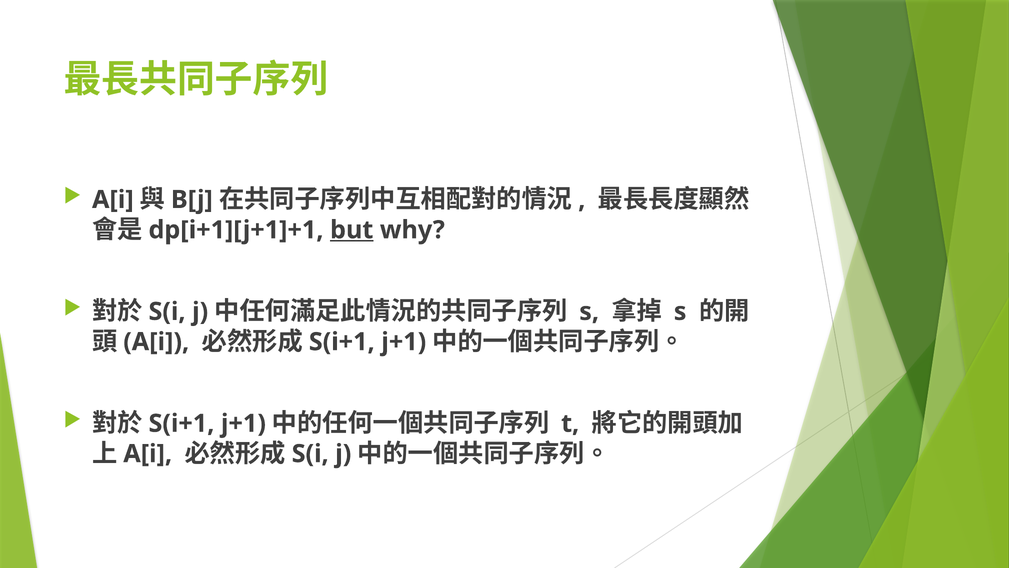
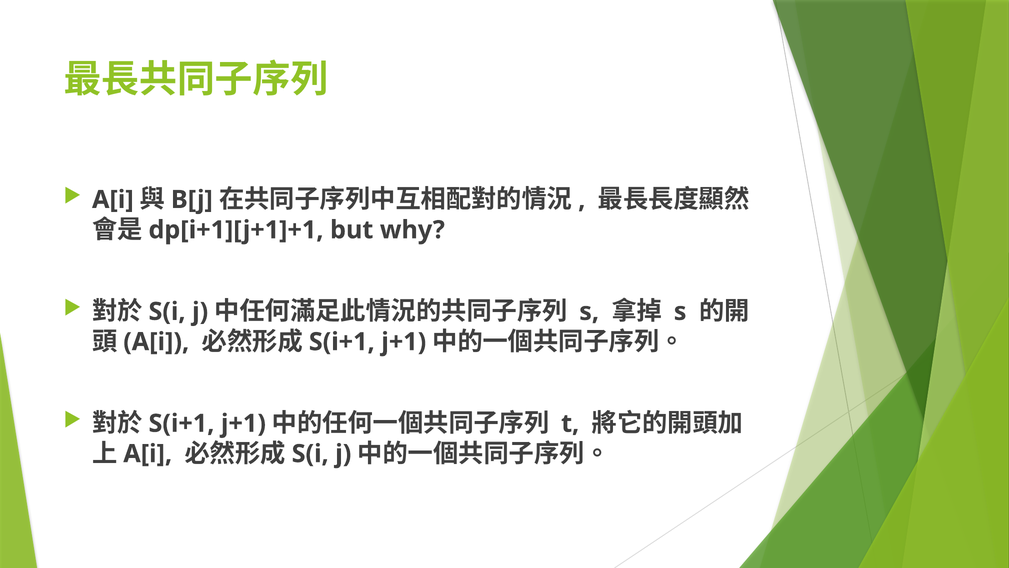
but underline: present -> none
